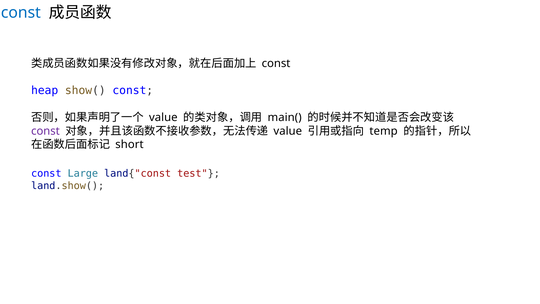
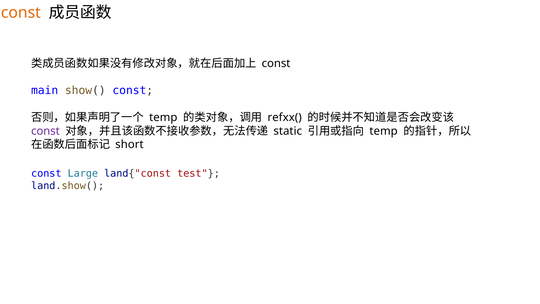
const at (21, 13) colour: blue -> orange
heap: heap -> main
value at (163, 117): value -> temp
main(: main( -> refxx(
value at (288, 131): value -> static
